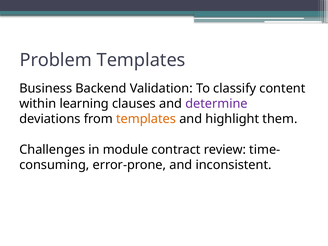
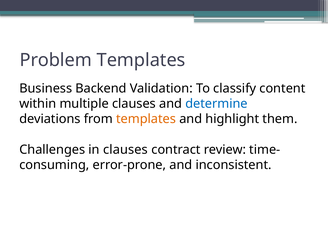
learning: learning -> multiple
determine colour: purple -> blue
in module: module -> clauses
